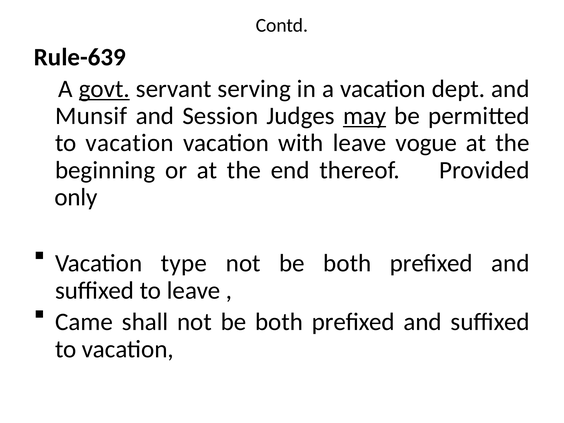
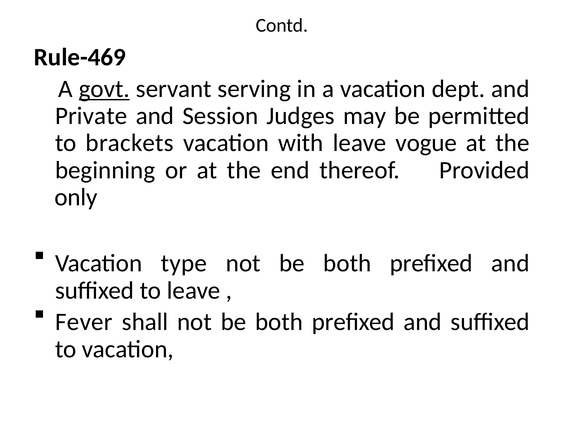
Rule-639: Rule-639 -> Rule-469
Munsif: Munsif -> Private
may underline: present -> none
vacation at (130, 143): vacation -> brackets
Came: Came -> Fever
